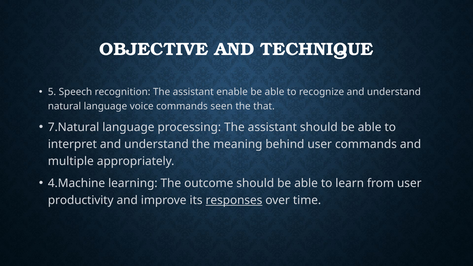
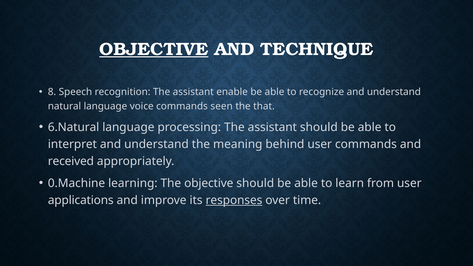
OBJECTIVE at (154, 49) underline: none -> present
5: 5 -> 8
7.Natural: 7.Natural -> 6.Natural
multiple: multiple -> received
4.Machine: 4.Machine -> 0.Machine
The outcome: outcome -> objective
productivity: productivity -> applications
